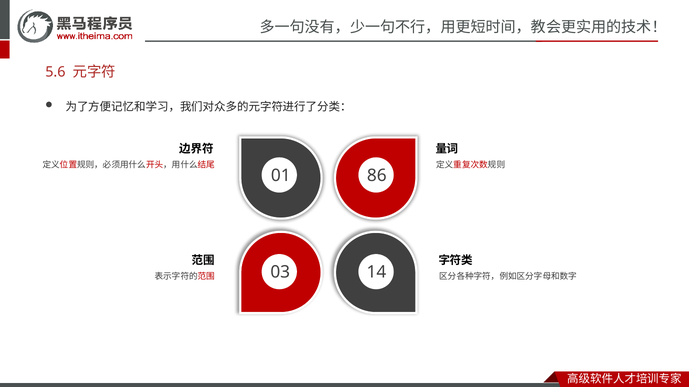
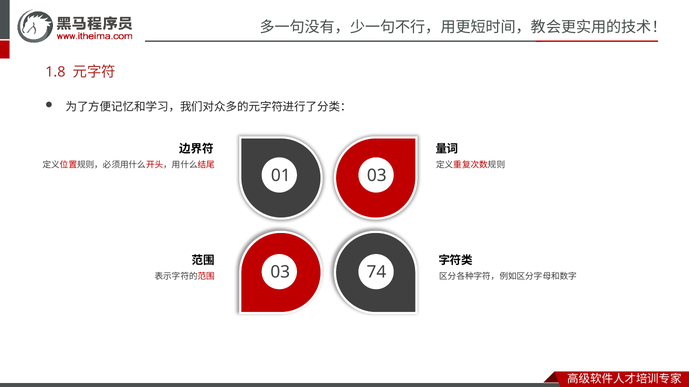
5.6: 5.6 -> 1.8
01 86: 86 -> 03
14: 14 -> 74
